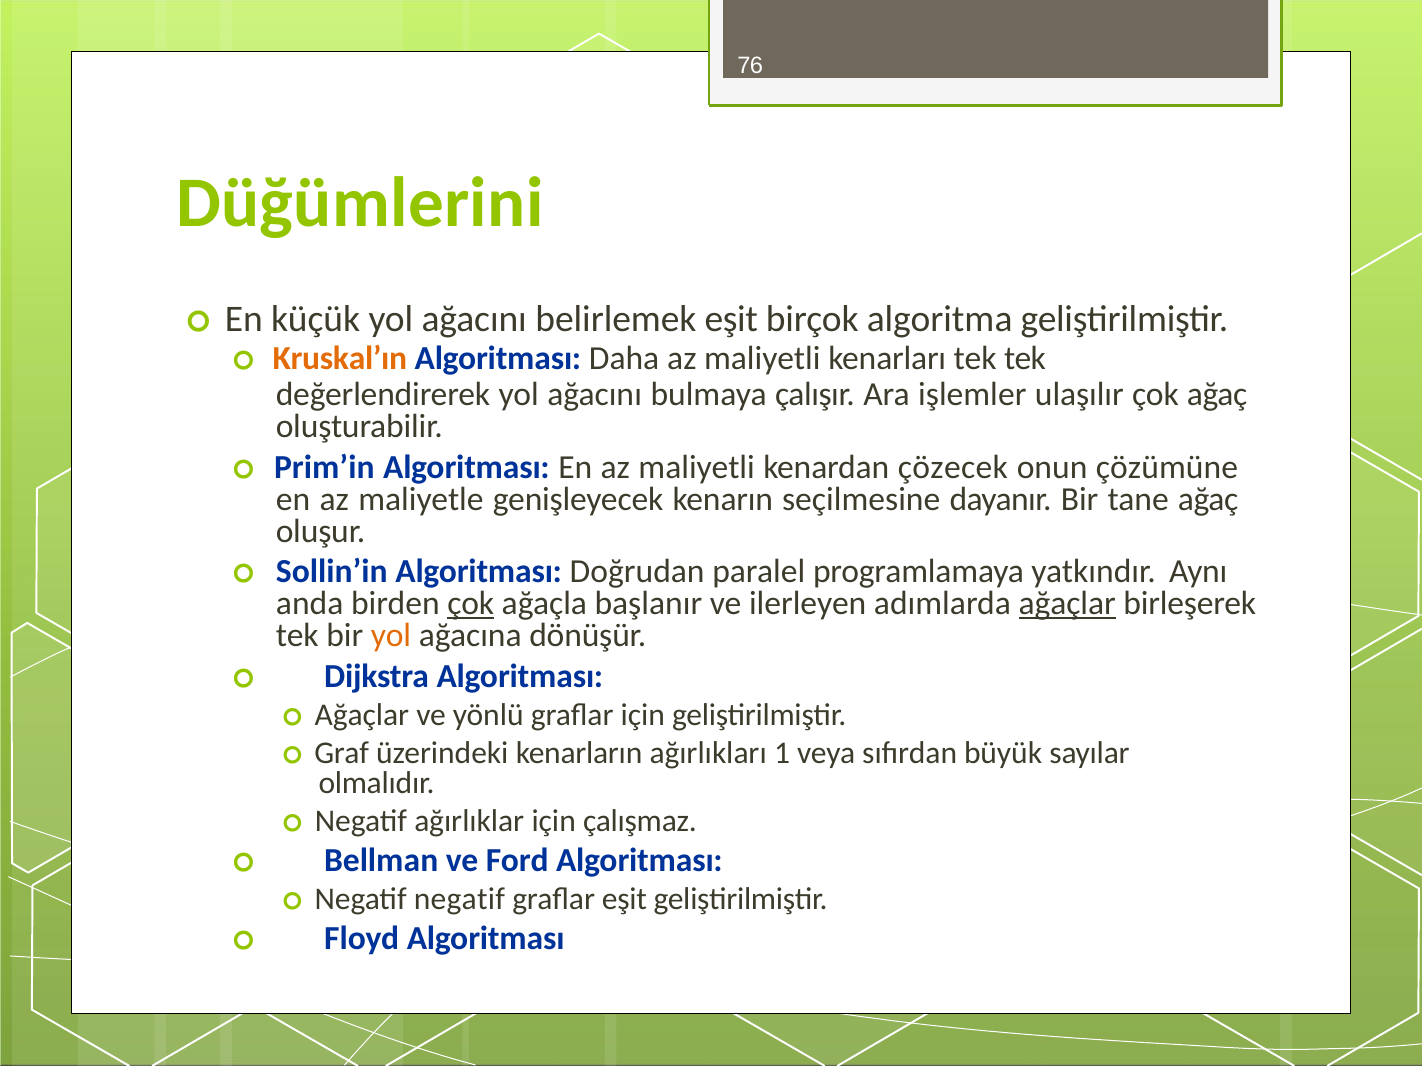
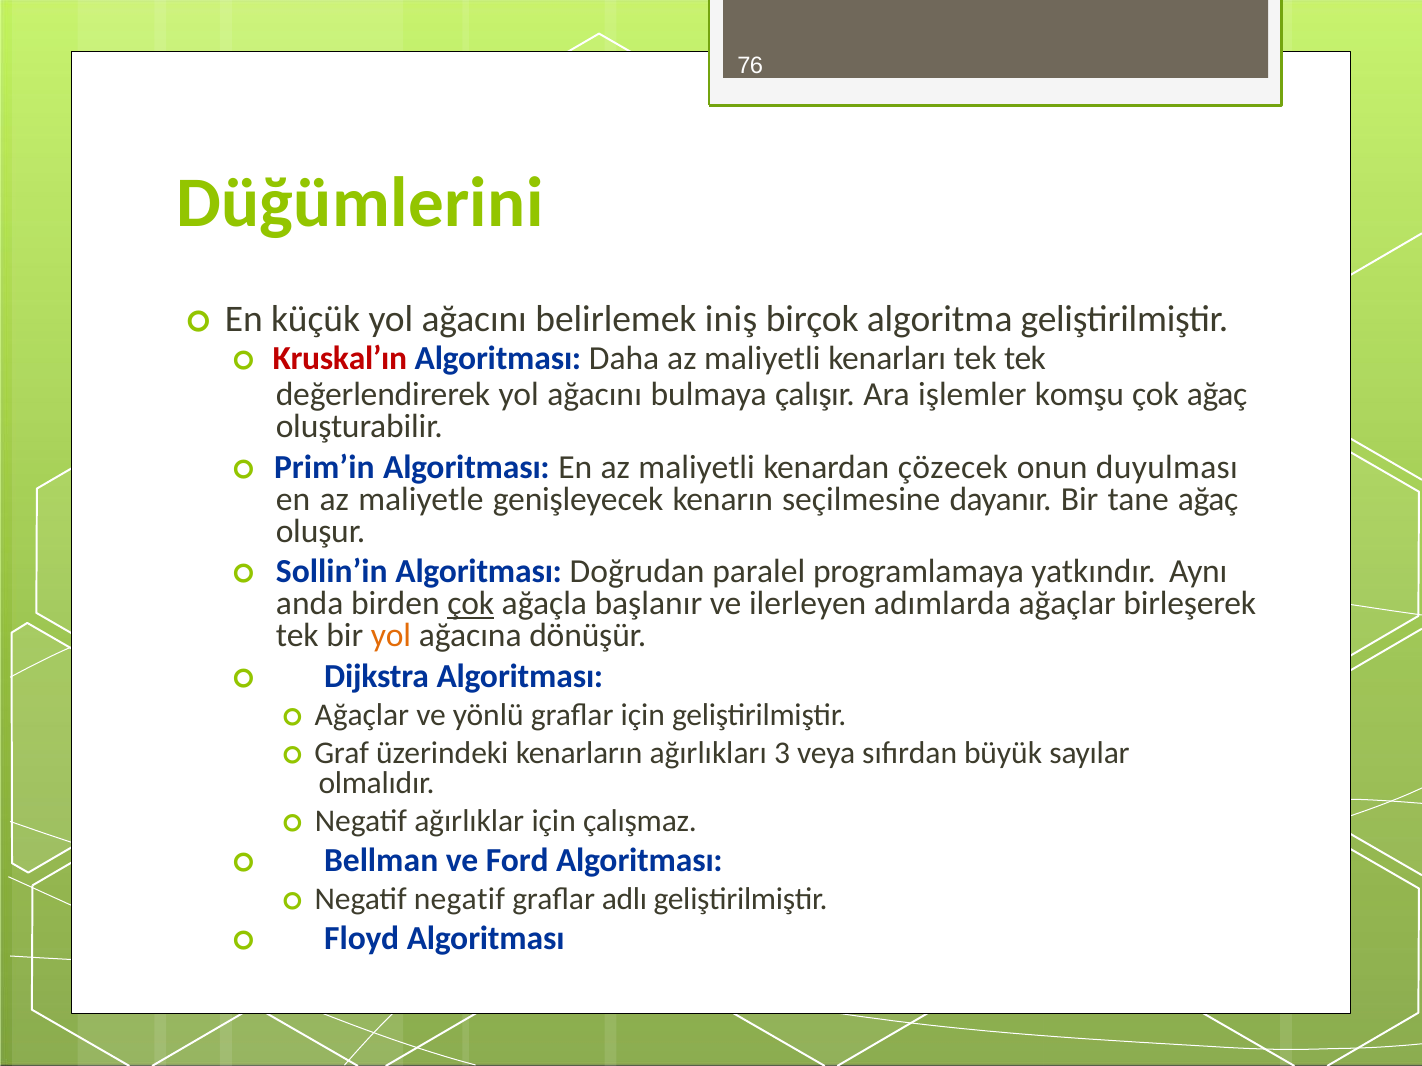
belirlemek eşit: eşit -> iniş
Kruskal’ın colour: orange -> red
ulaşılır: ulaşılır -> komşu
çözümüne: çözümüne -> duyulması
ağaçlar at (1067, 604) underline: present -> none
1: 1 -> 3
graflar eşit: eşit -> adlı
